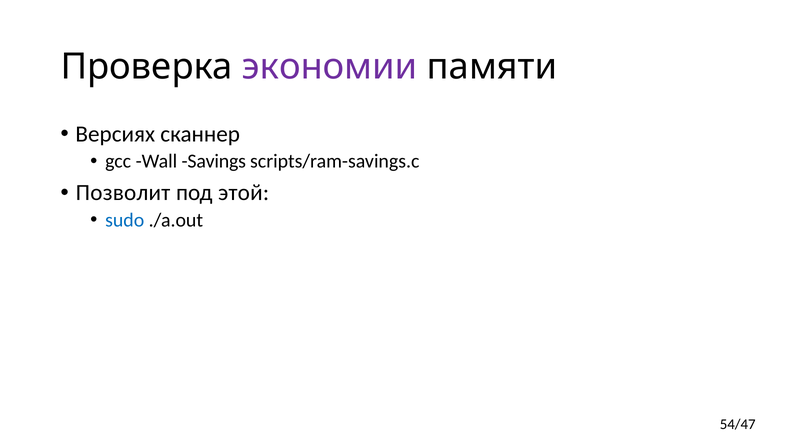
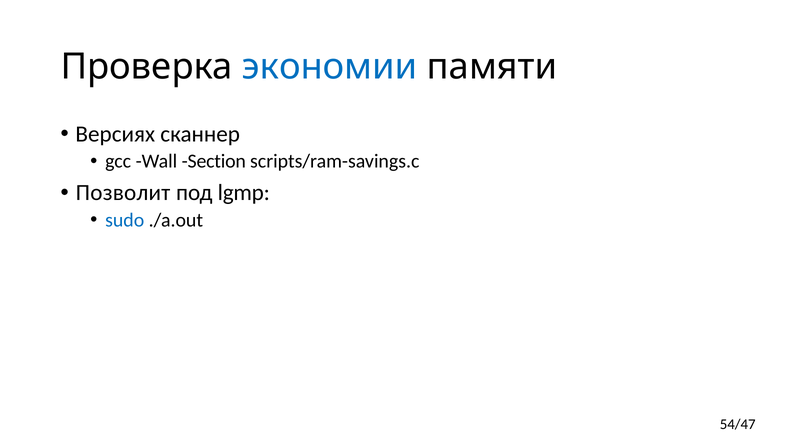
экономии colour: purple -> blue
Savings: Savings -> Section
этой: этой -> lgmp
